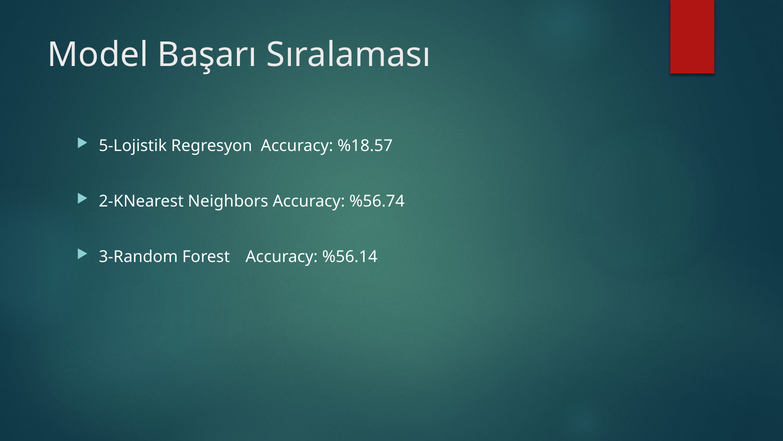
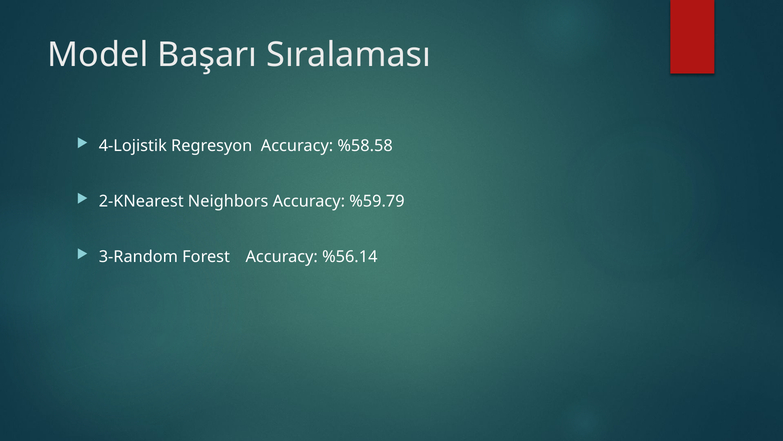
5-Lojistik: 5-Lojistik -> 4-Lojistik
%18.57: %18.57 -> %58.58
%56.74: %56.74 -> %59.79
